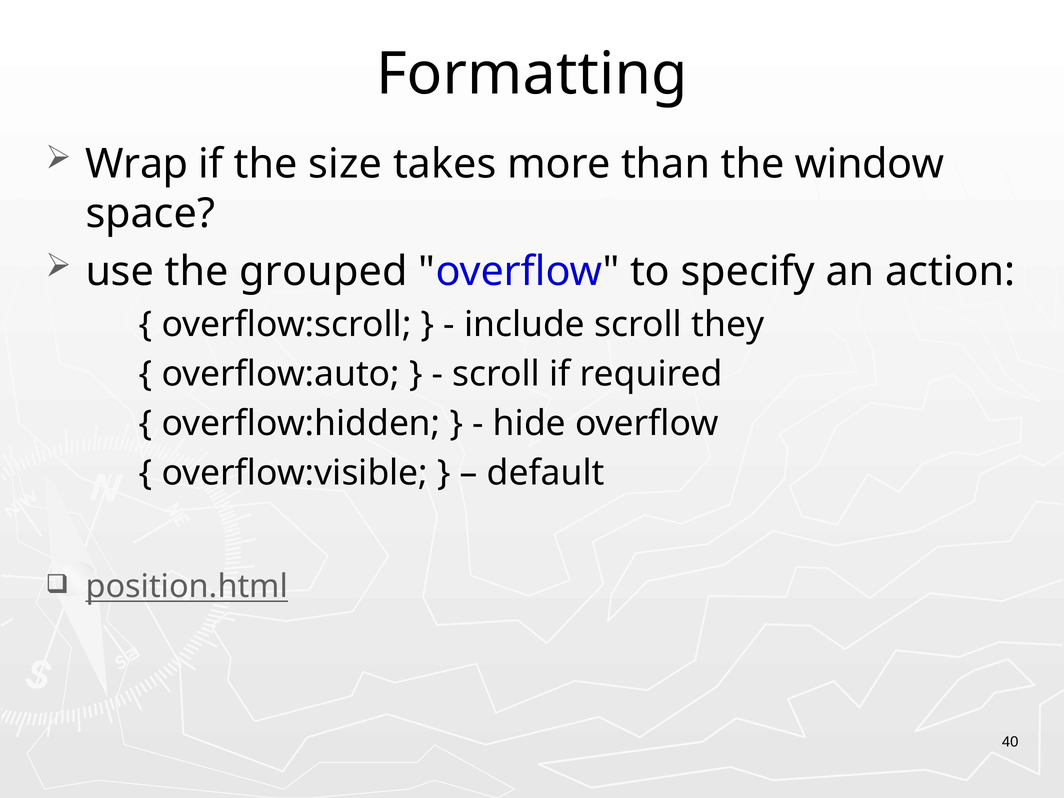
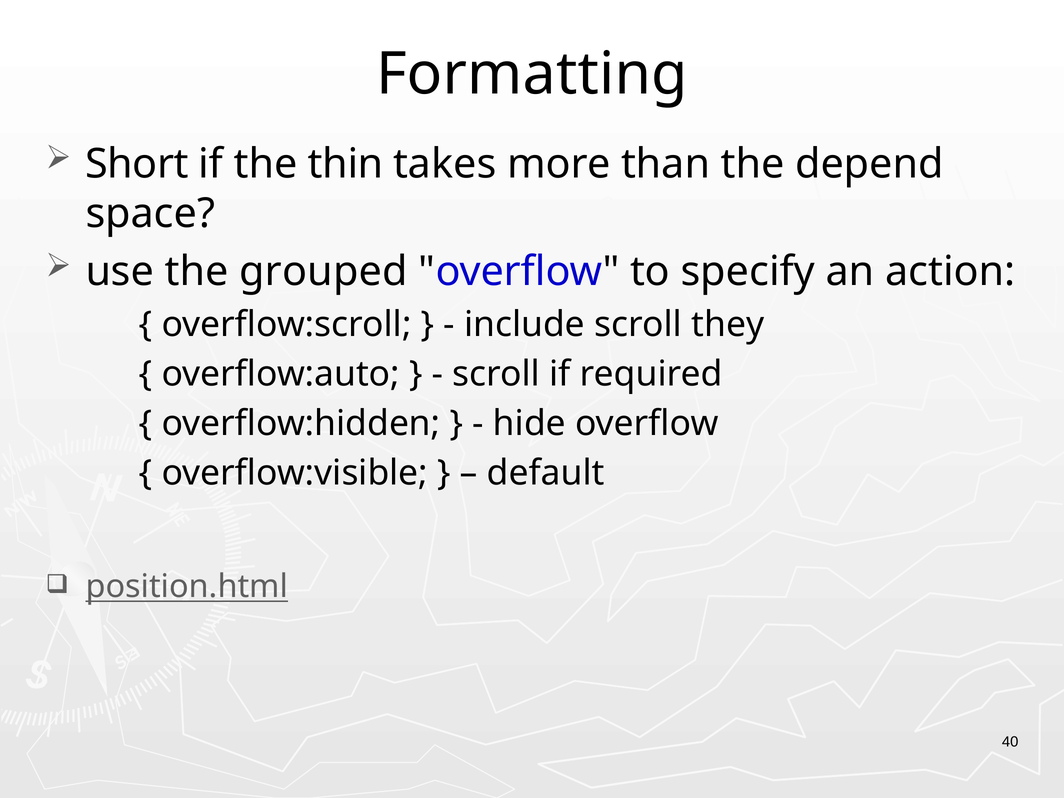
Wrap: Wrap -> Short
size: size -> thin
window: window -> depend
